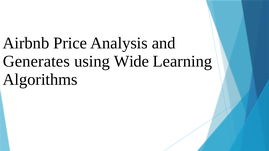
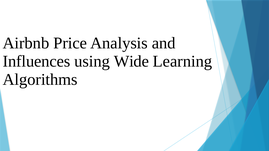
Generates: Generates -> Influences
